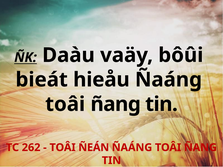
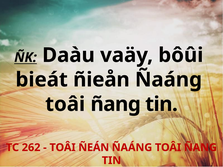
hieåu: hieåu -> ñieån
